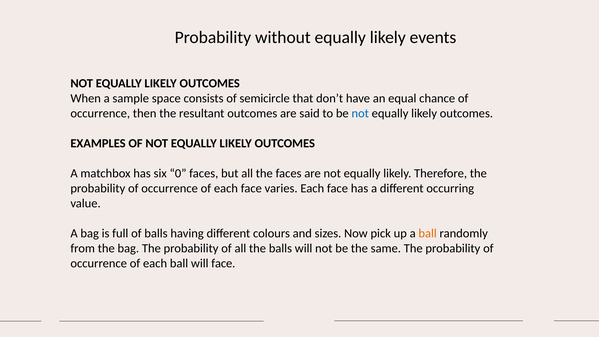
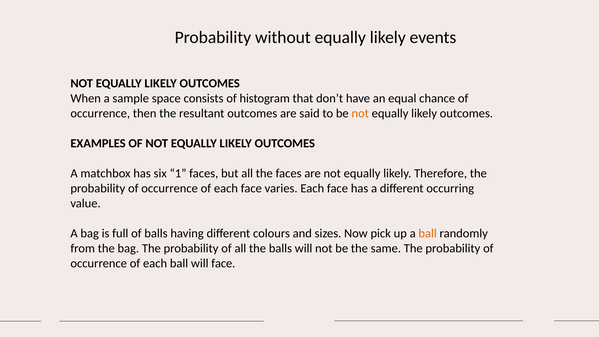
semicircle: semicircle -> histogram
not at (360, 113) colour: blue -> orange
0: 0 -> 1
